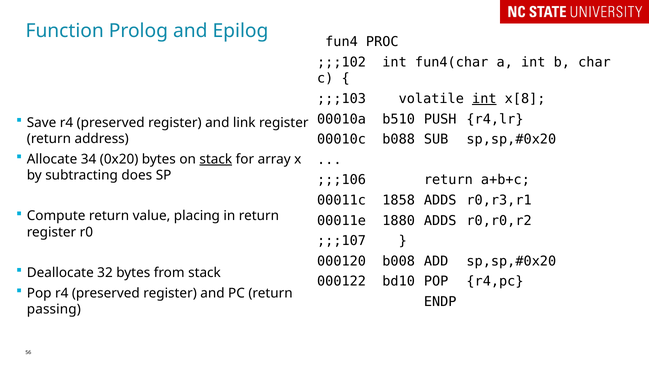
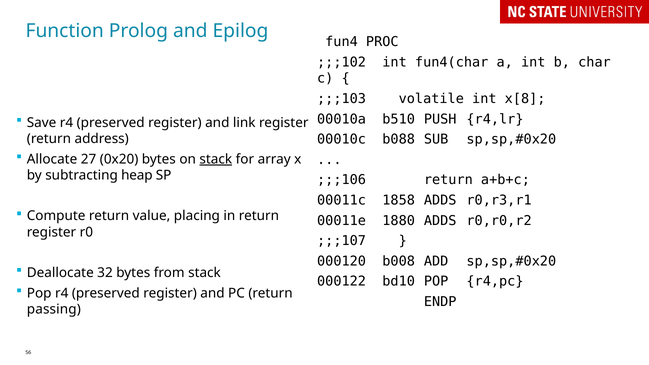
int at (484, 99) underline: present -> none
34: 34 -> 27
does: does -> heap
